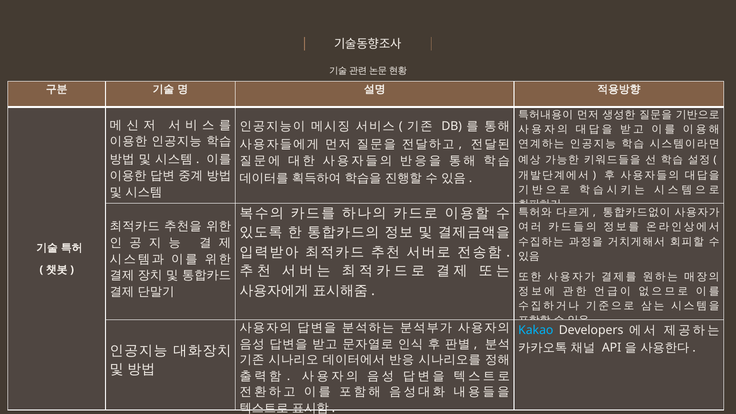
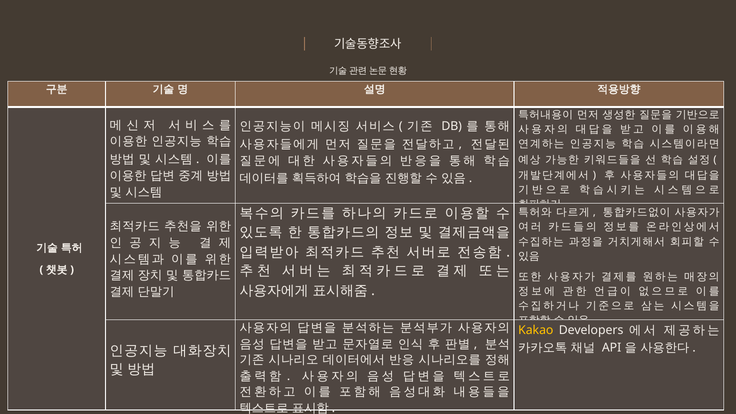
Kakao colour: light blue -> yellow
